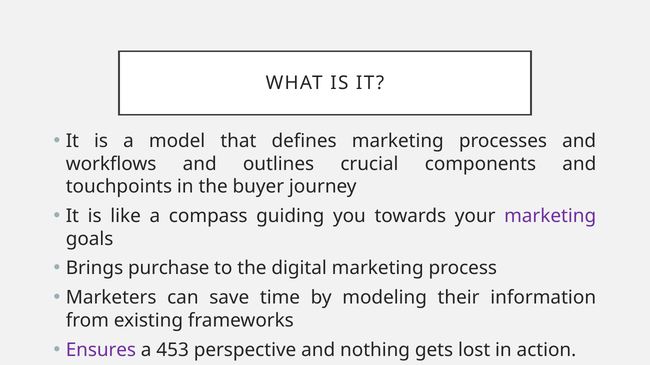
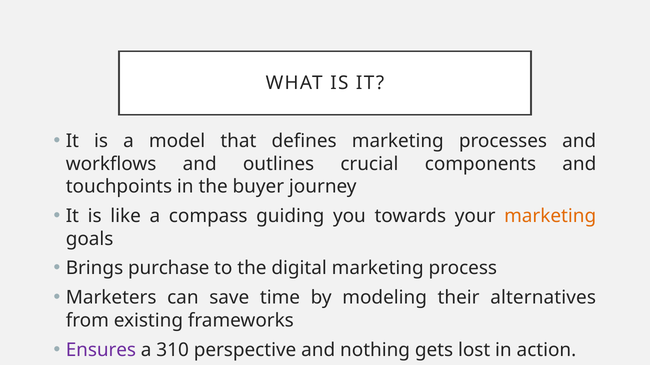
marketing at (550, 216) colour: purple -> orange
information: information -> alternatives
453: 453 -> 310
